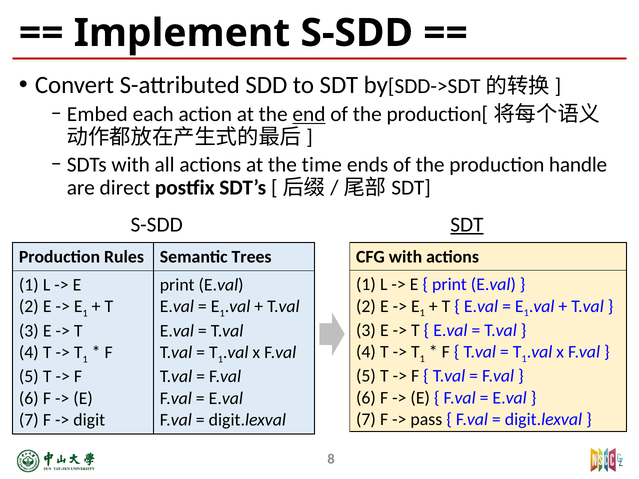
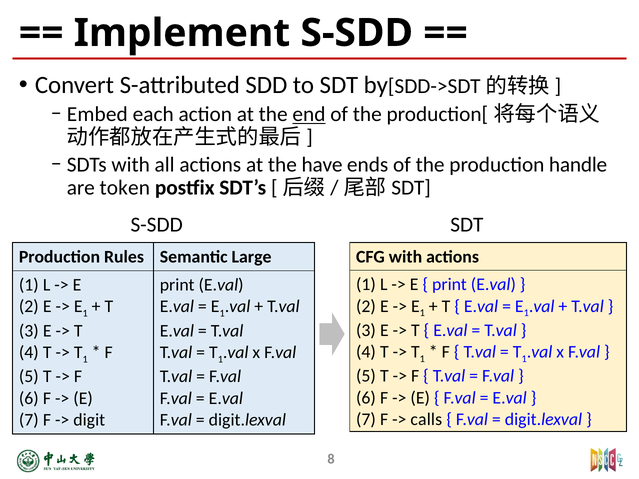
time: time -> have
direct: direct -> token
SDT at (467, 225) underline: present -> none
Trees: Trees -> Large
pass: pass -> calls
